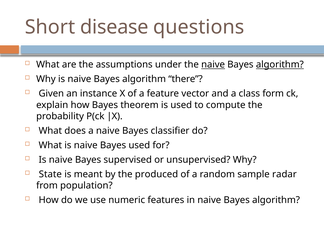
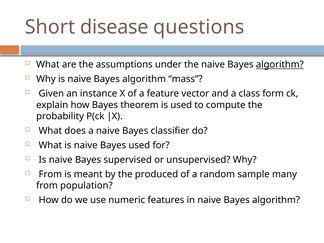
naive at (213, 65) underline: present -> none
there: there -> mass
State at (50, 174): State -> From
radar: radar -> many
